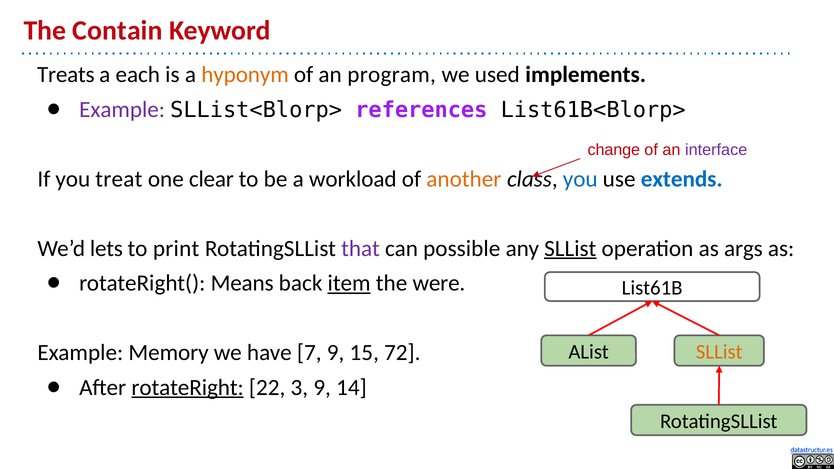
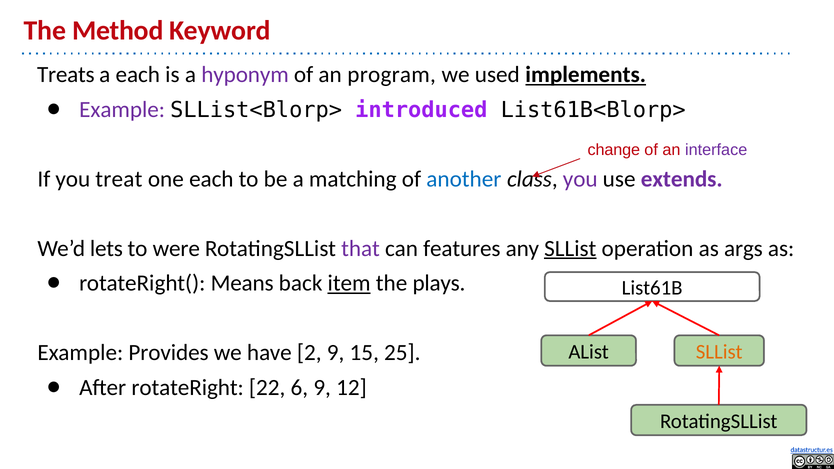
Contain: Contain -> Method
hyponym colour: orange -> purple
implements underline: none -> present
references: references -> introduced
one clear: clear -> each
workload: workload -> matching
another colour: orange -> blue
you at (580, 179) colour: blue -> purple
extends colour: blue -> purple
print: print -> were
possible: possible -> features
were: were -> plays
Memory: Memory -> Provides
7: 7 -> 2
72: 72 -> 25
rotateRight underline: present -> none
3: 3 -> 6
14: 14 -> 12
